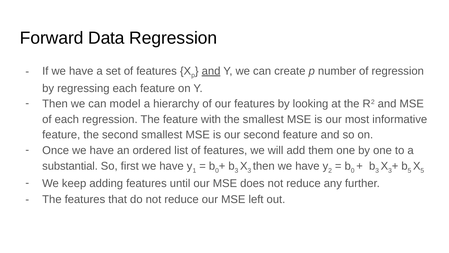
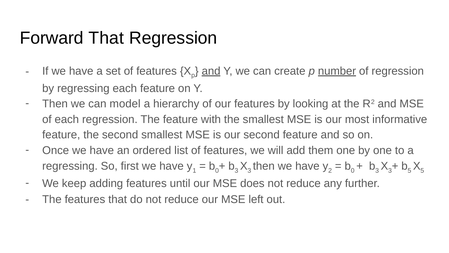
Forward Data: Data -> That
number underline: none -> present
substantial at (70, 166): substantial -> regressing
